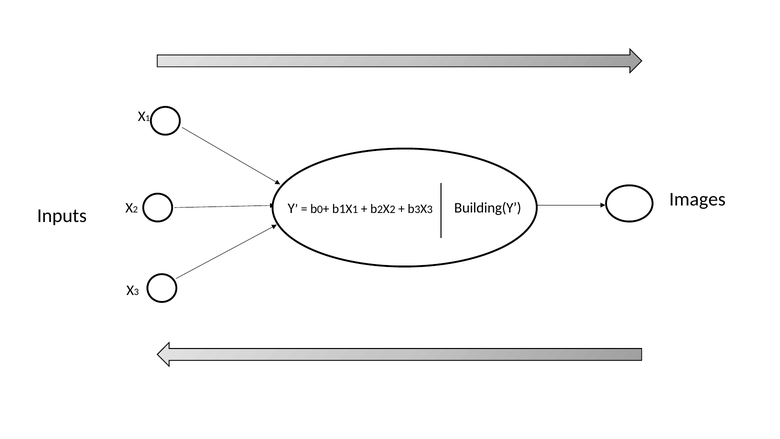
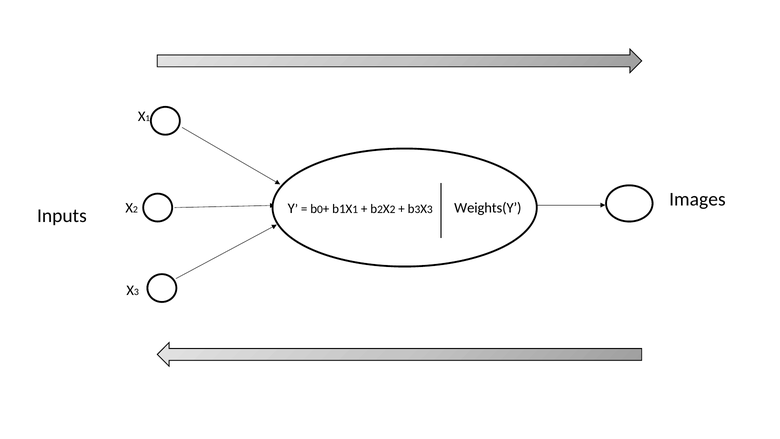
Building(Y: Building(Y -> Weights(Y
